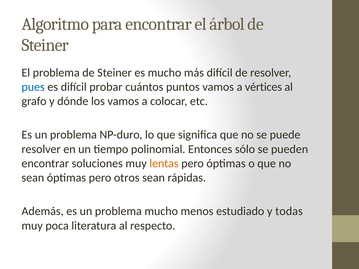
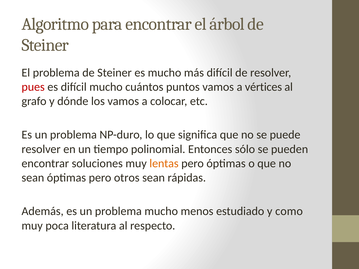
pues colour: blue -> red
difícil probar: probar -> mucho
todas: todas -> como
